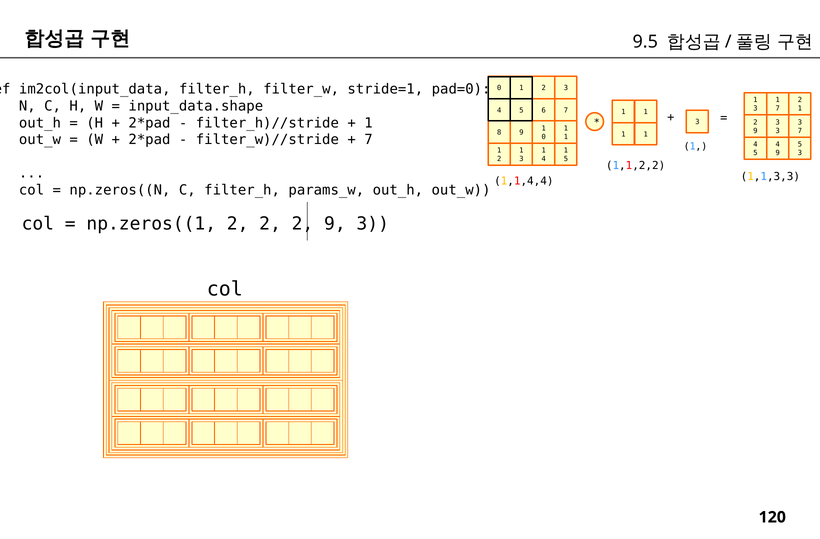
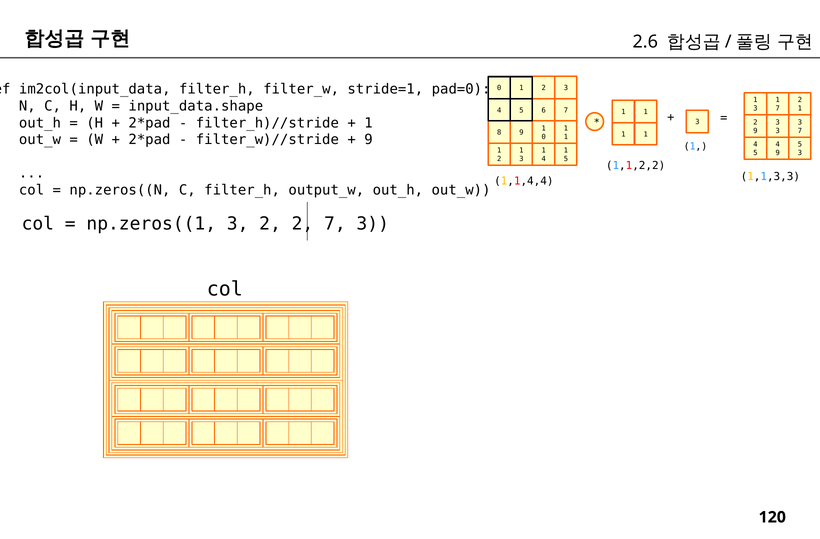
9.5: 9.5 -> 2.6
7 at (368, 140): 7 -> 9
params_w: params_w -> output_w
np.zeros((1 2: 2 -> 3
2 2 9: 9 -> 7
